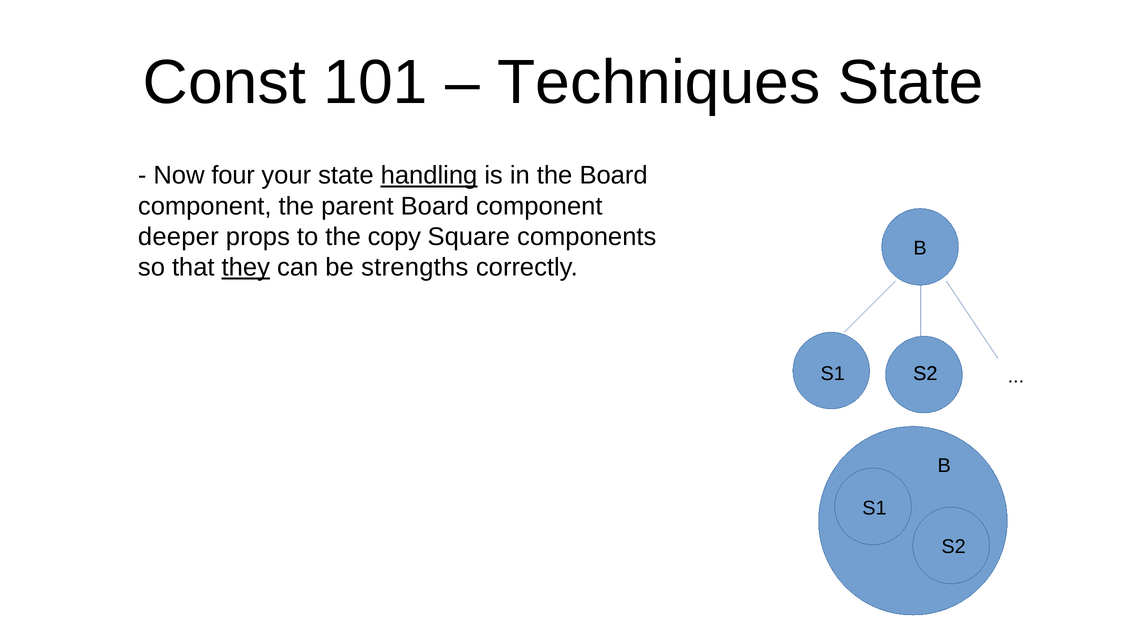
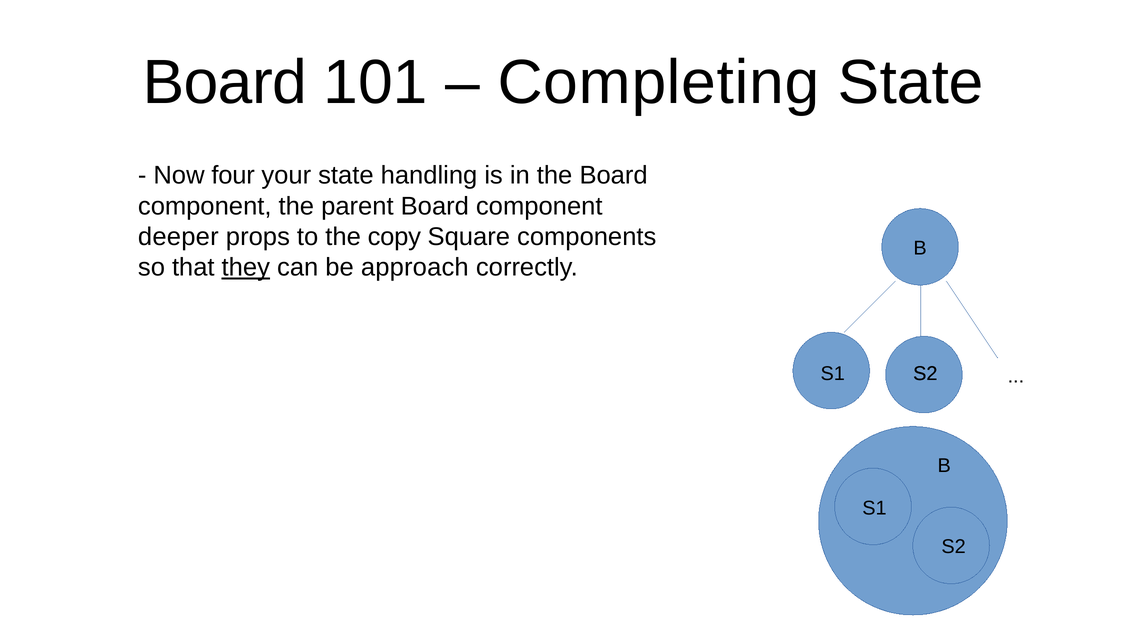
Const at (225, 83): Const -> Board
Techniques: Techniques -> Completing
handling underline: present -> none
strengths: strengths -> approach
